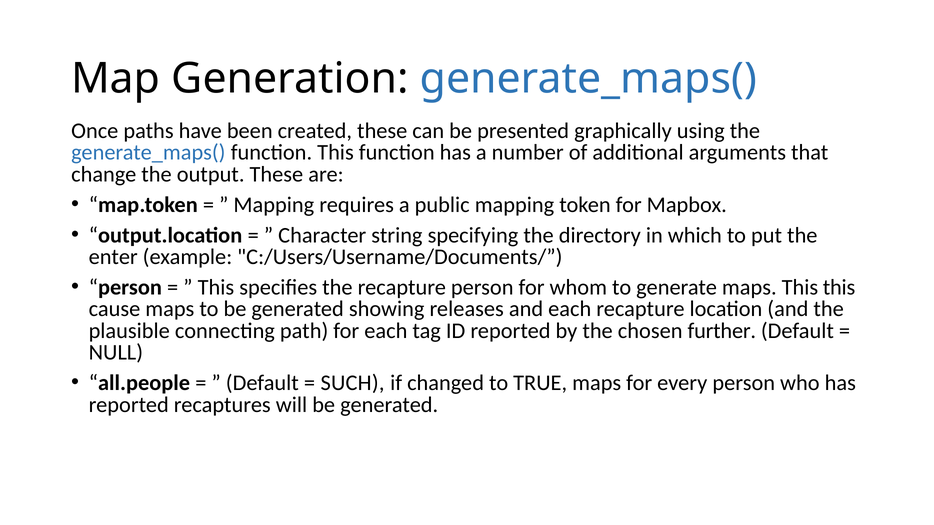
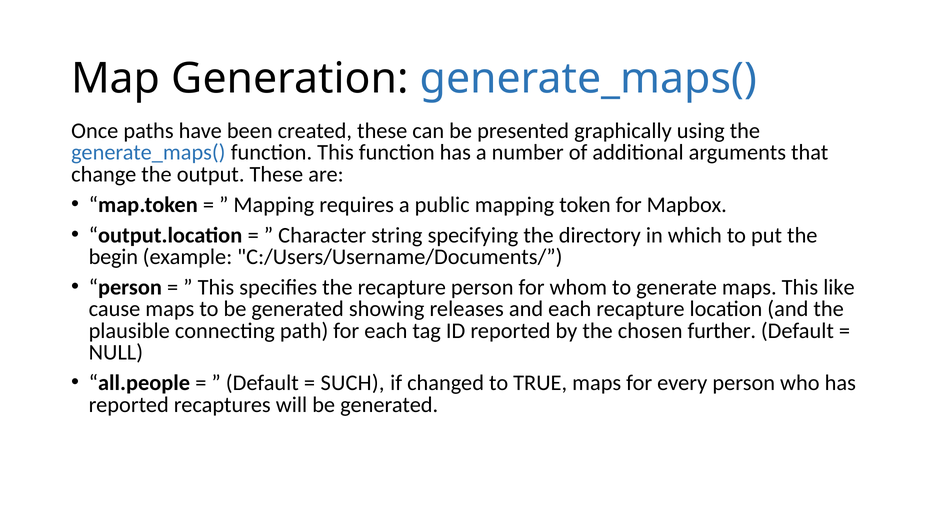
enter: enter -> begin
This this: this -> like
